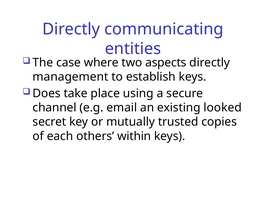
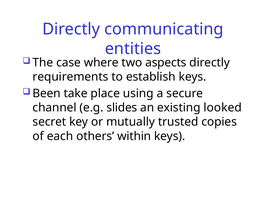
management: management -> requirements
Does: Does -> Been
email: email -> slides
